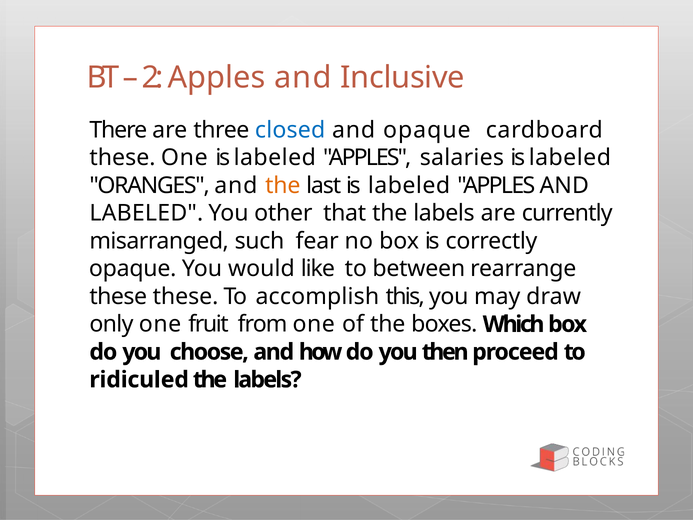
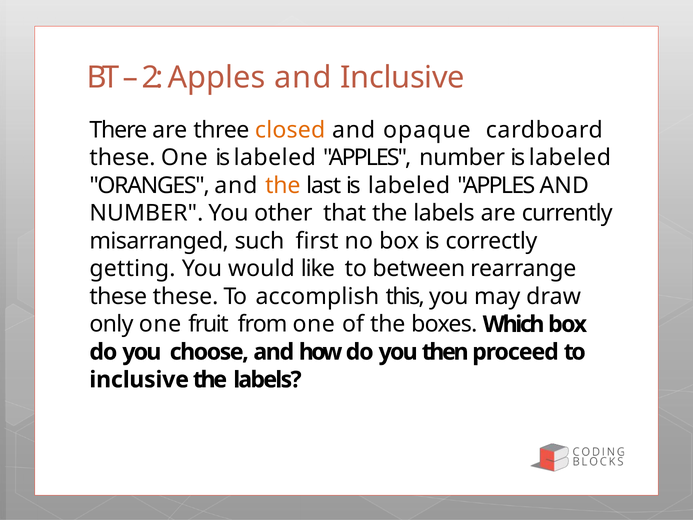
closed colour: blue -> orange
APPLES salaries: salaries -> number
LABELED at (146, 213): LABELED -> NUMBER
fear: fear -> first
opaque at (133, 269): opaque -> getting
ridiculed at (139, 380): ridiculed -> inclusive
